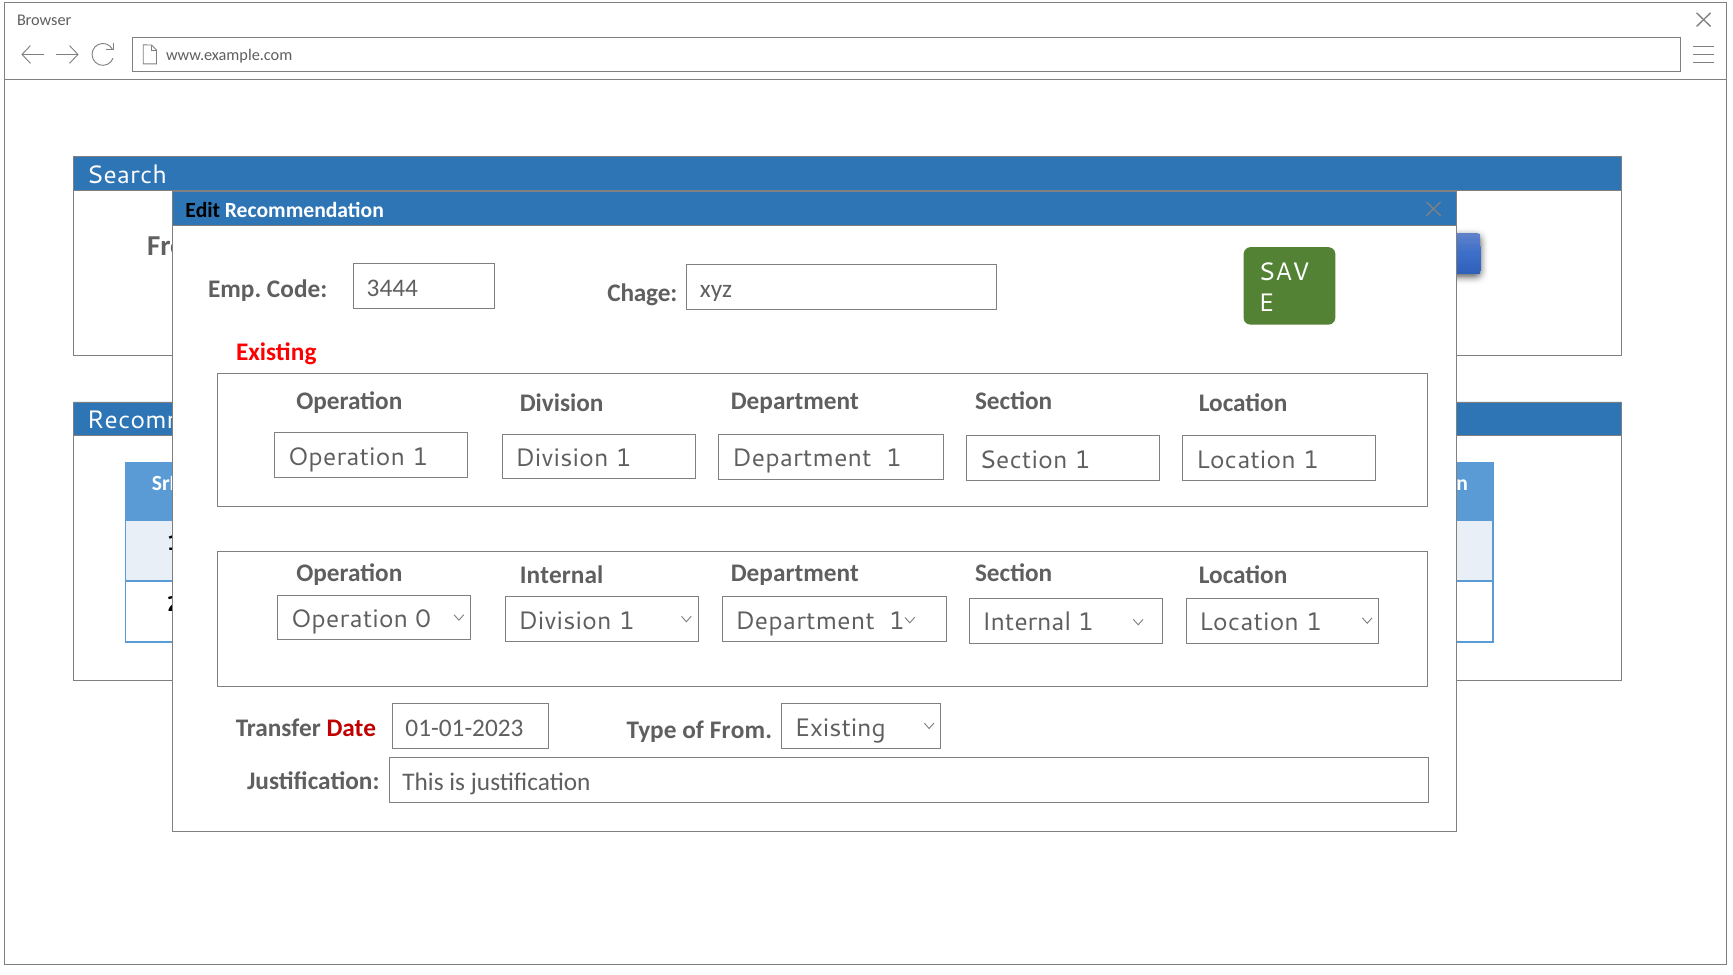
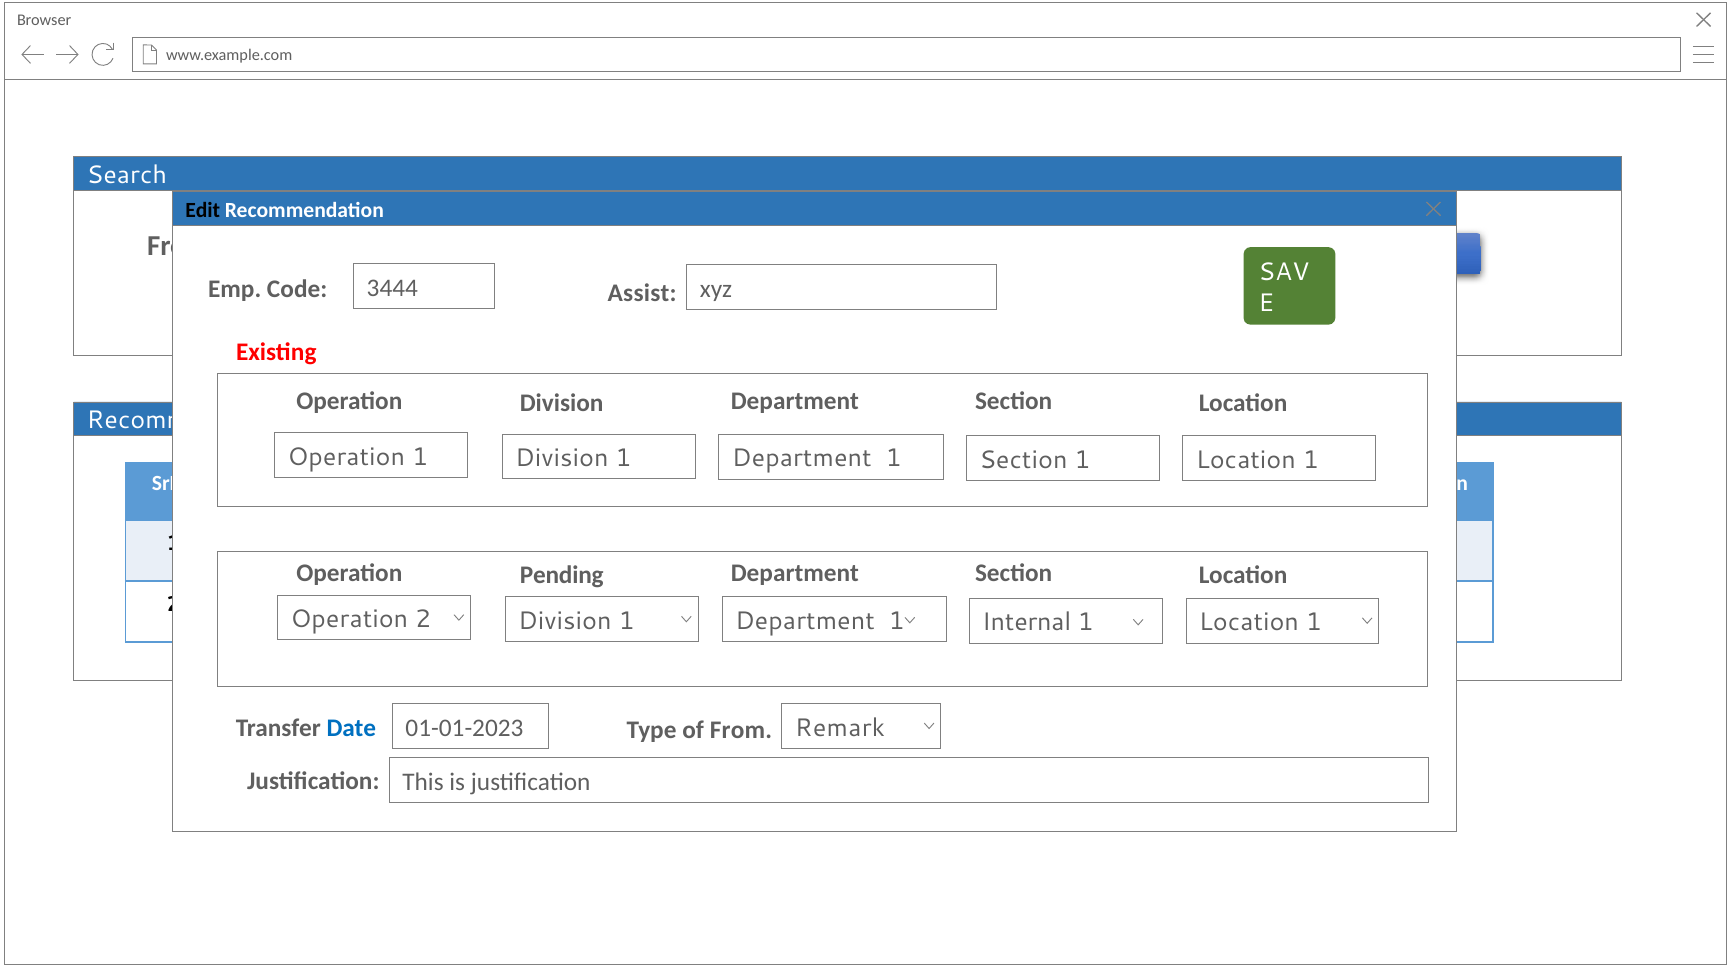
Chage: Chage -> Assist
Operation Internal: Internal -> Pending
0 at (423, 619): 0 -> 2
Existing at (840, 728): Existing -> Remark
Date at (351, 728) colour: red -> blue
